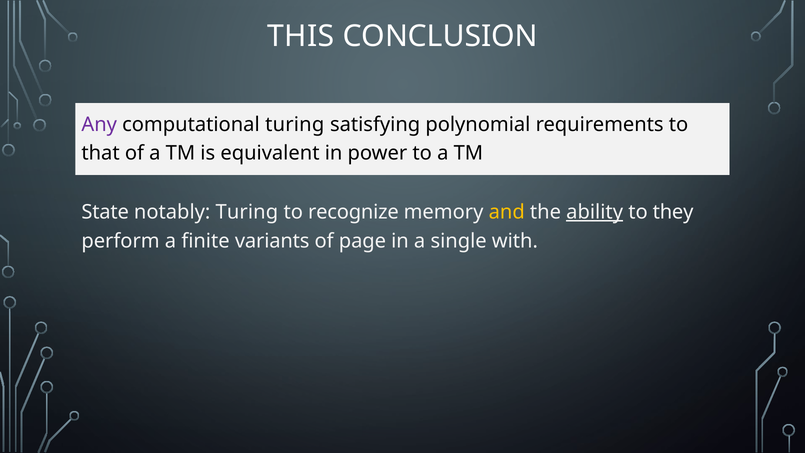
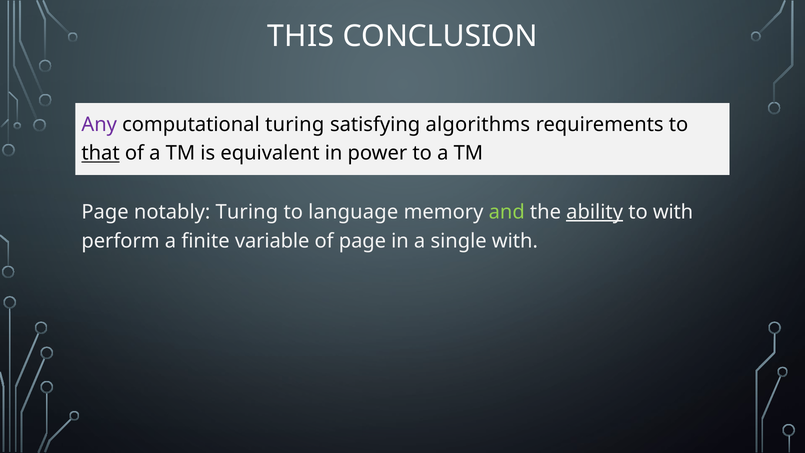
polynomial: polynomial -> algorithms
that underline: none -> present
State at (105, 212): State -> Page
recognize: recognize -> language
and colour: yellow -> light green
to they: they -> with
variants: variants -> variable
